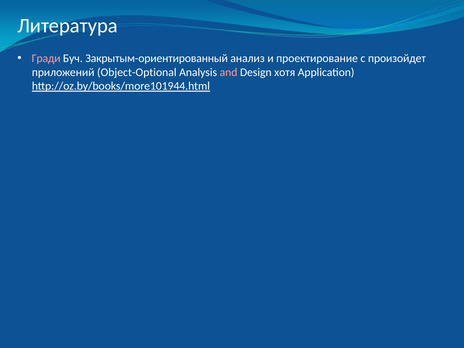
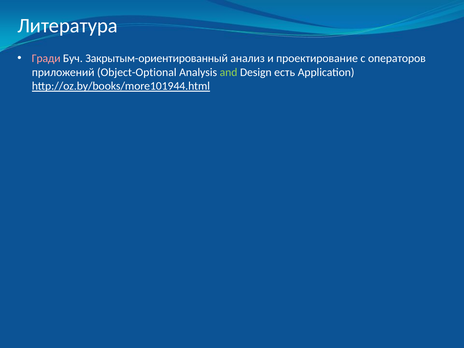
произойдет: произойдет -> операторов
and colour: pink -> light green
хотя: хотя -> есть
